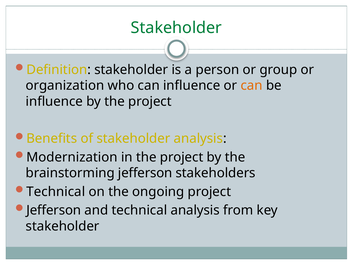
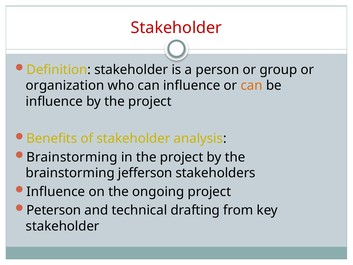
Stakeholder at (176, 28) colour: green -> red
Modernization at (72, 157): Modernization -> Brainstorming
Technical at (56, 191): Technical -> Influence
Jefferson at (54, 210): Jefferson -> Peterson
technical analysis: analysis -> drafting
